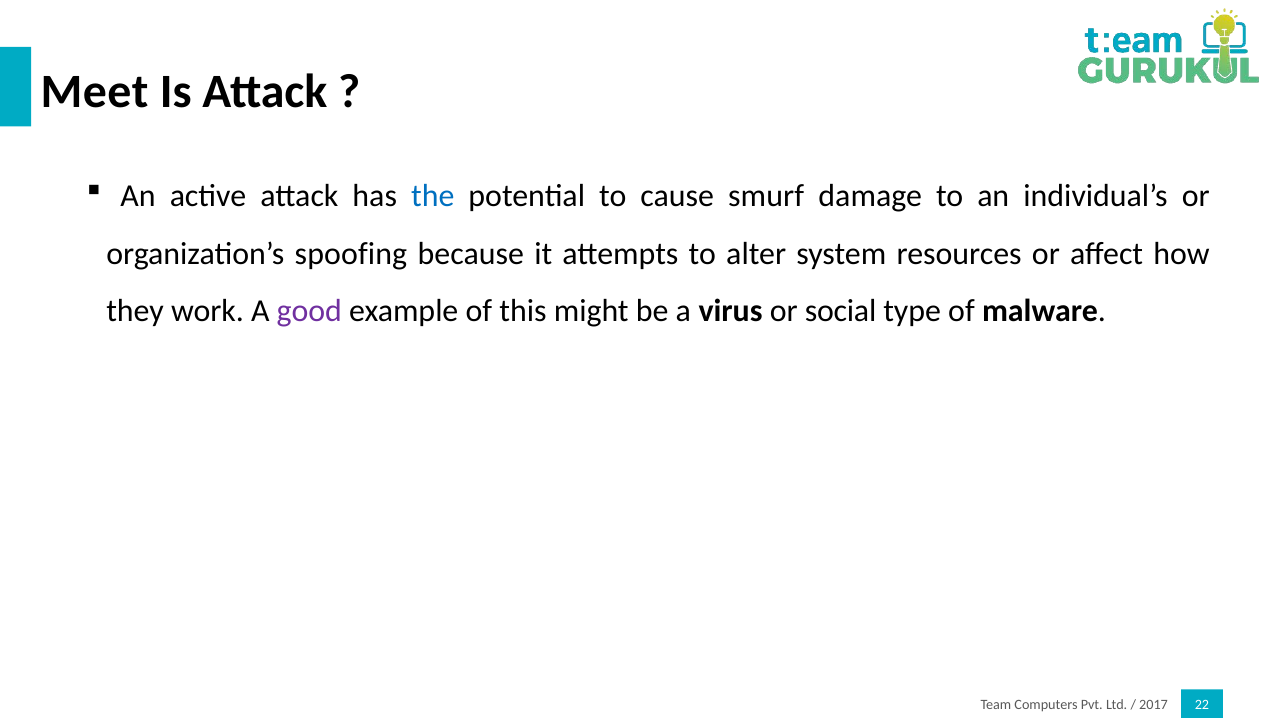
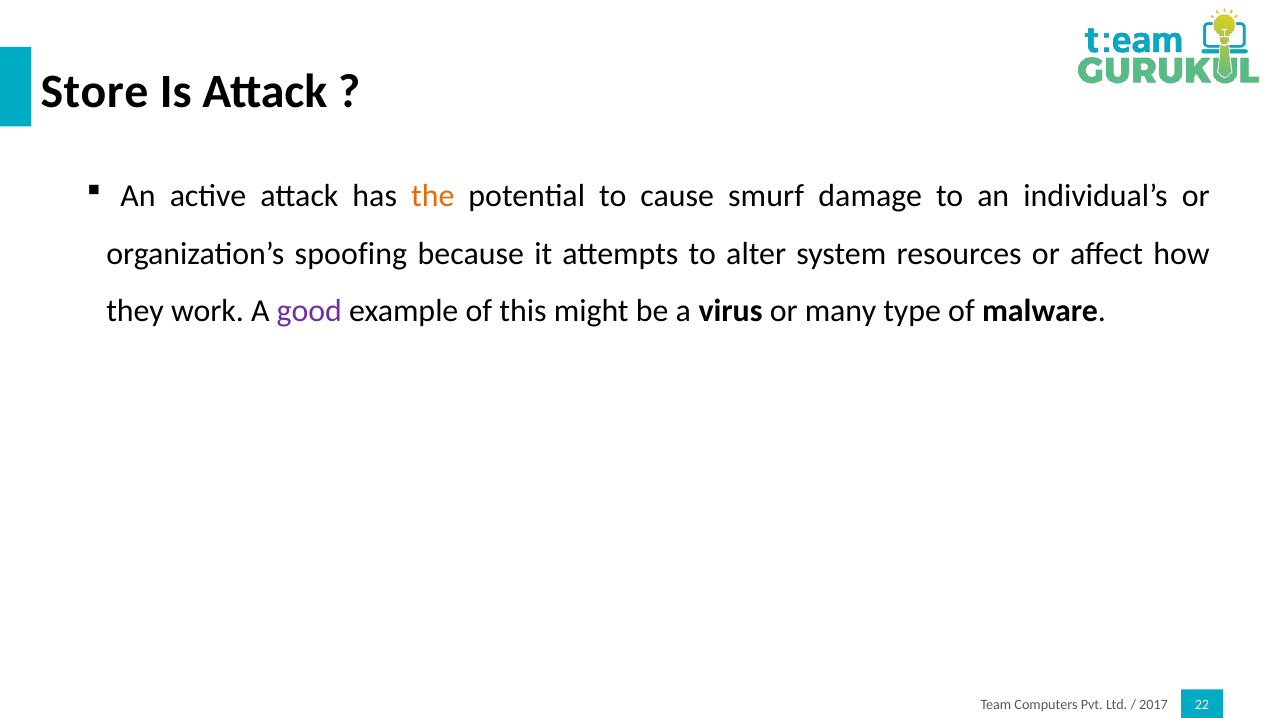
Meet: Meet -> Store
the colour: blue -> orange
social: social -> many
